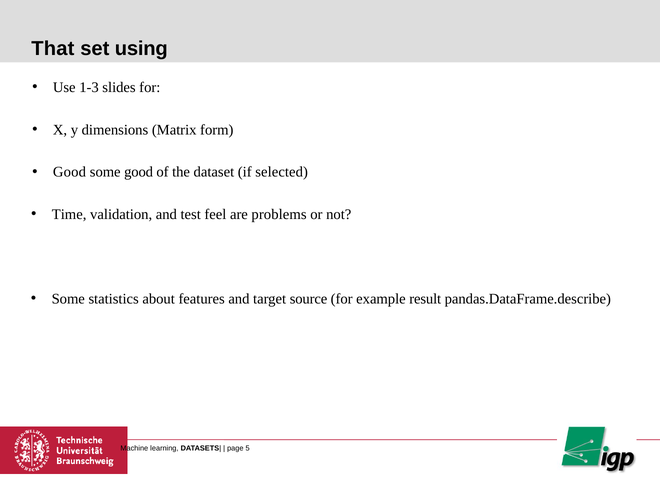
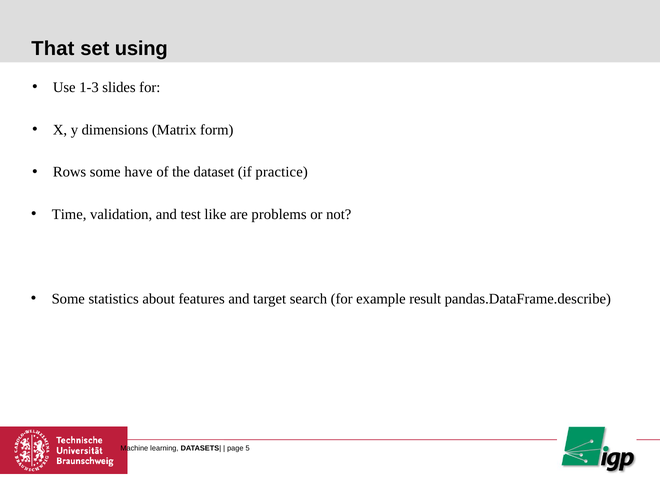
Good at (69, 172): Good -> Rows
some good: good -> have
selected: selected -> practice
feel: feel -> like
source: source -> search
